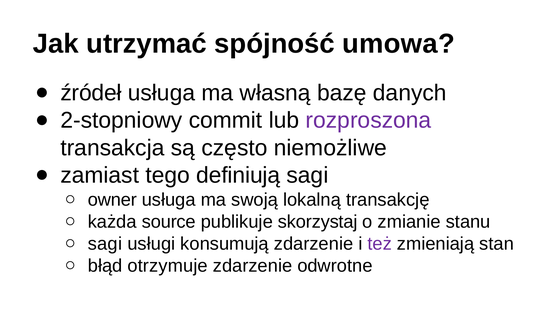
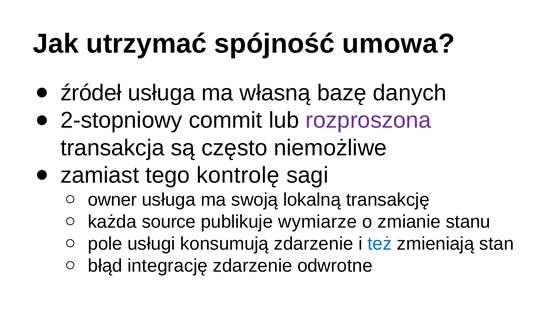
definiują: definiują -> kontrolę
skorzystaj: skorzystaj -> wymiarze
sagi at (105, 244): sagi -> pole
też colour: purple -> blue
otrzymuje: otrzymuje -> integrację
